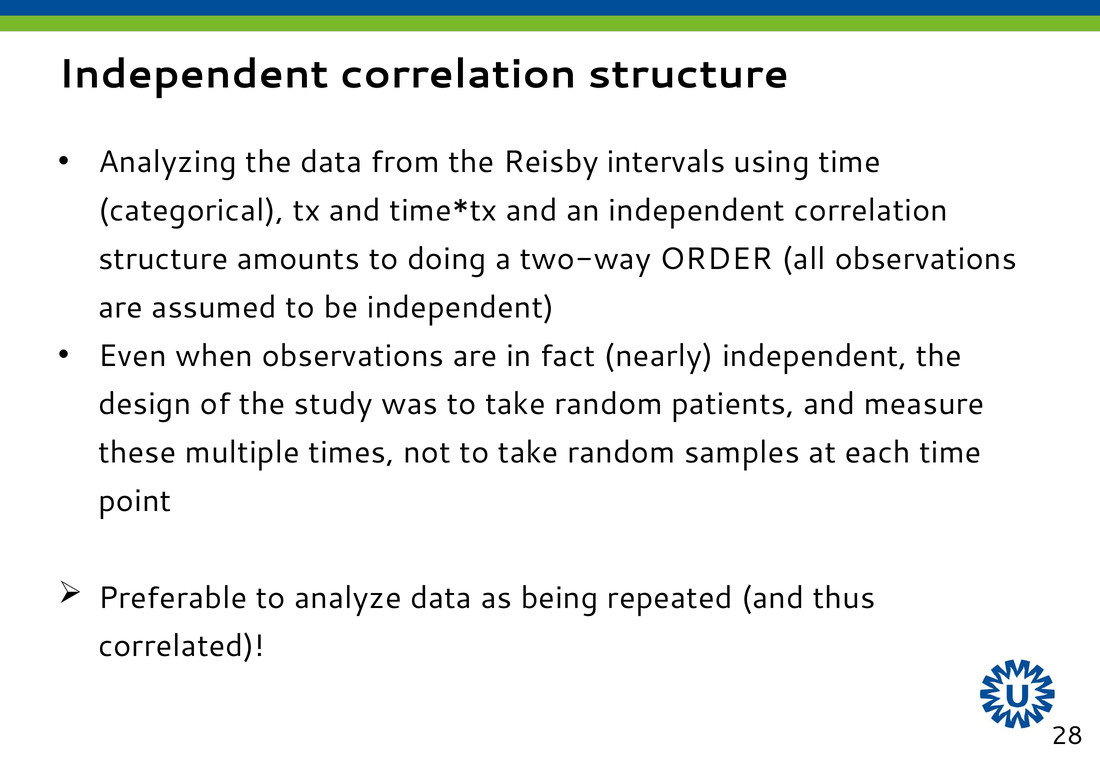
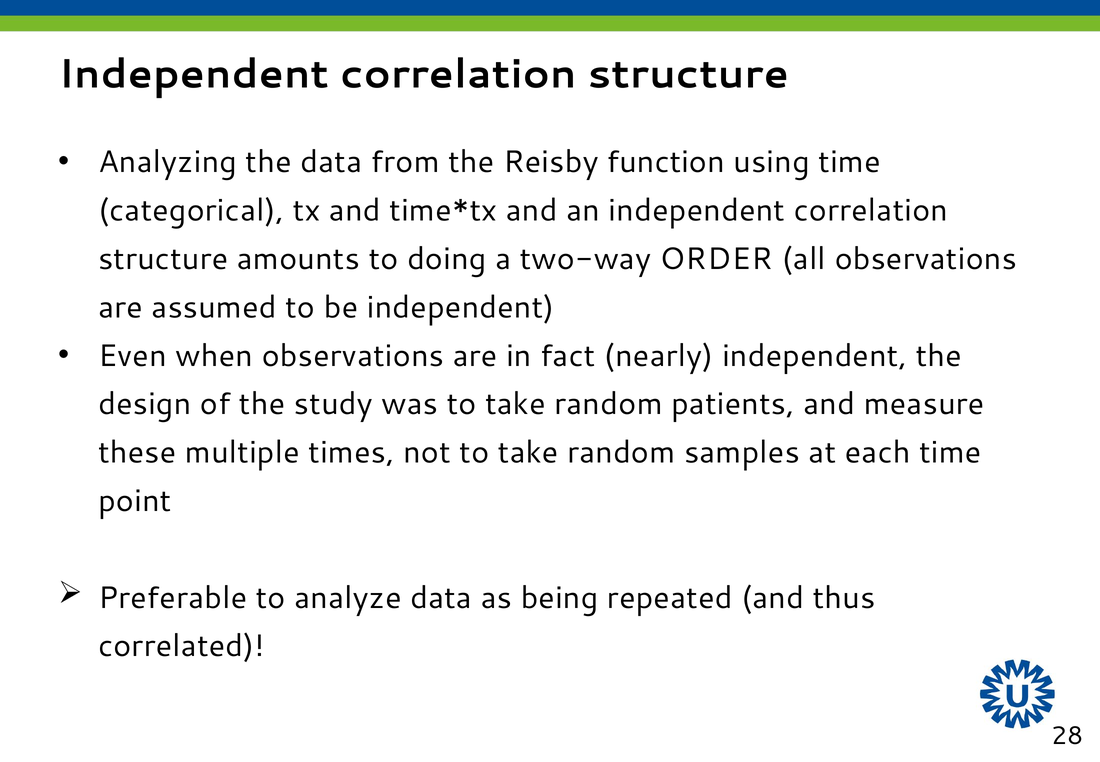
intervals: intervals -> function
